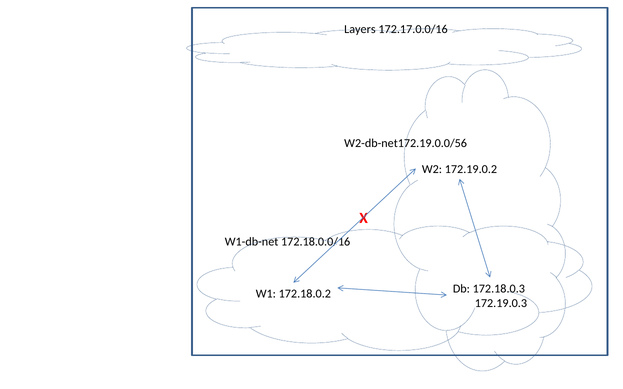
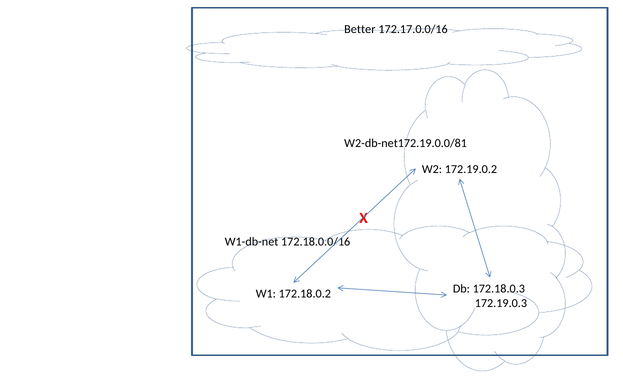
Layers: Layers -> Better
W2-db-net172.19.0.0/56: W2-db-net172.19.0.0/56 -> W2-db-net172.19.0.0/81
